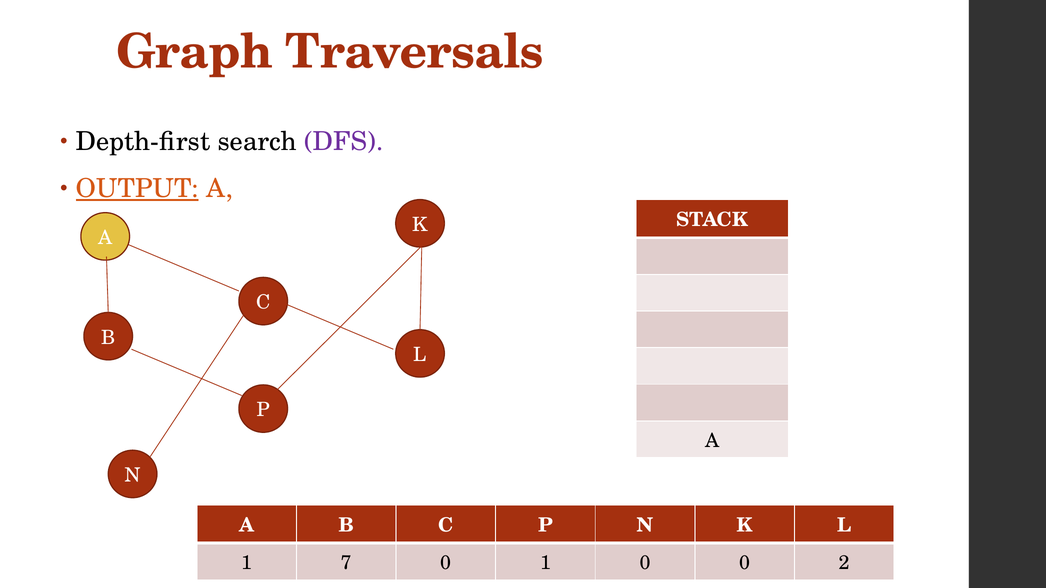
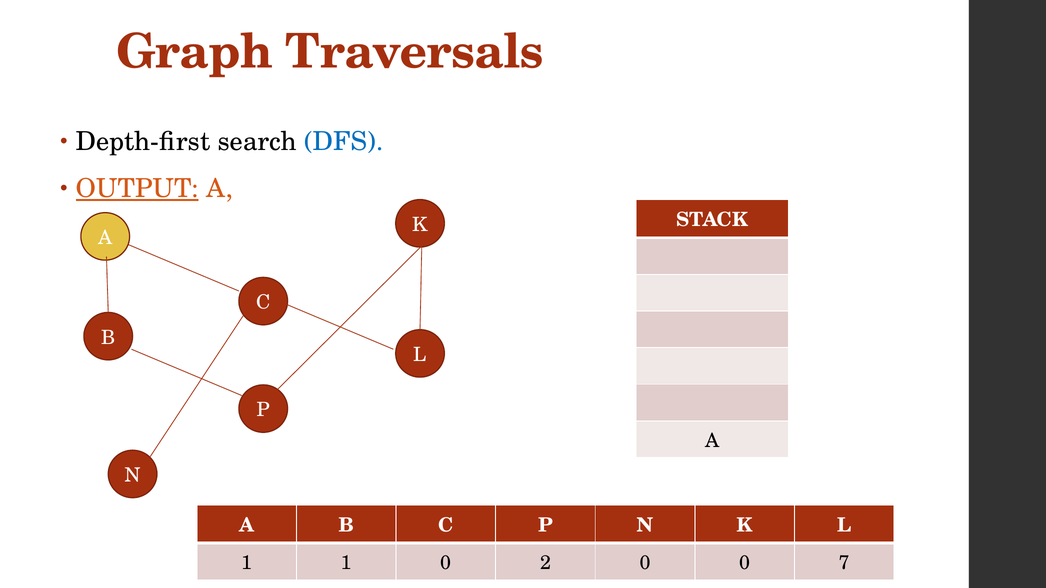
DFS colour: purple -> blue
1 7: 7 -> 1
0 1: 1 -> 2
2: 2 -> 7
